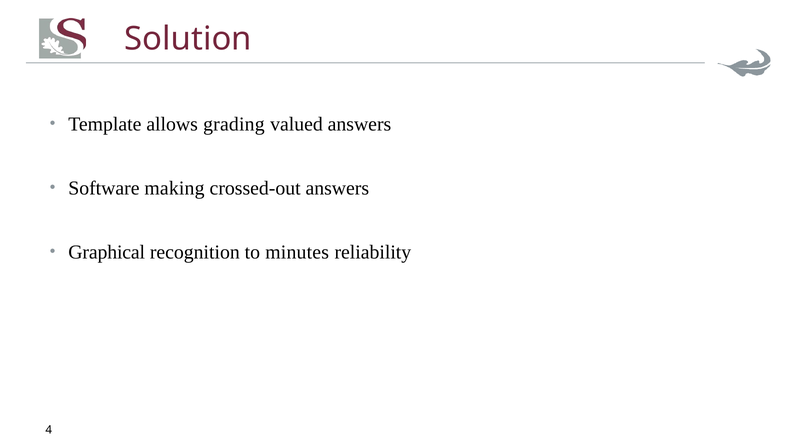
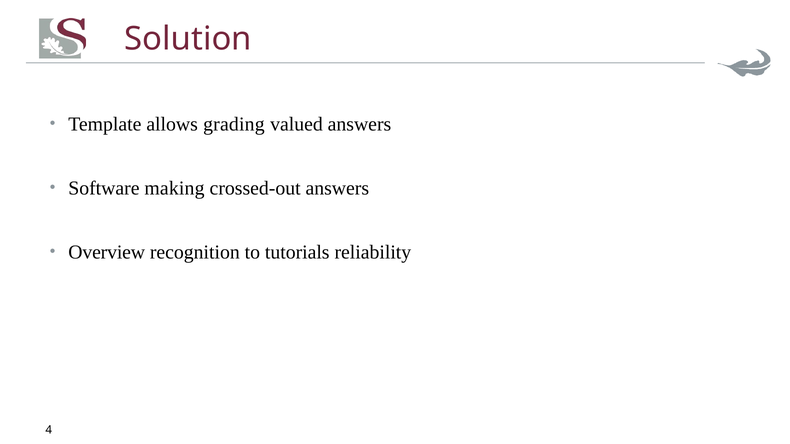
Graphical: Graphical -> Overview
minutes: minutes -> tutorials
